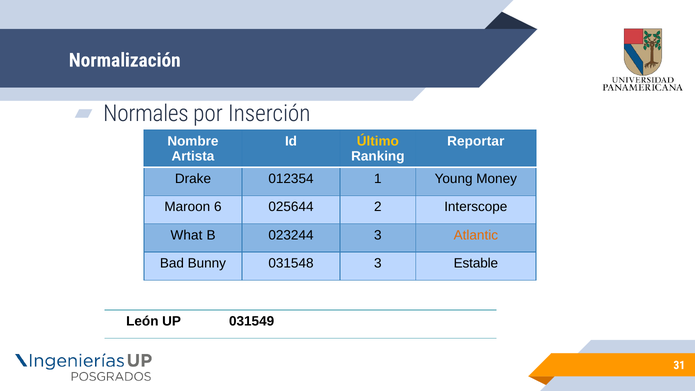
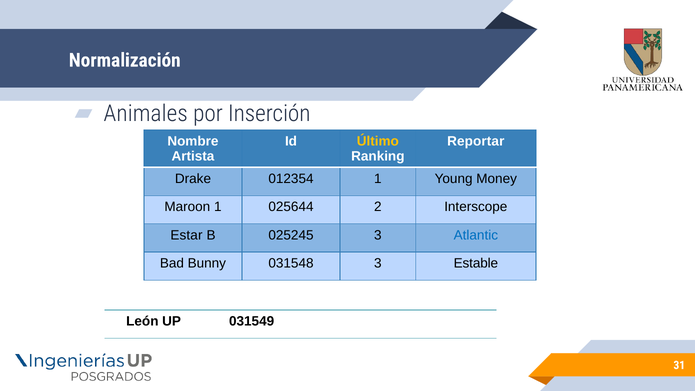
Normales: Normales -> Animales
Maroon 6: 6 -> 1
What: What -> Estar
023244: 023244 -> 025245
Atlantic colour: orange -> blue
